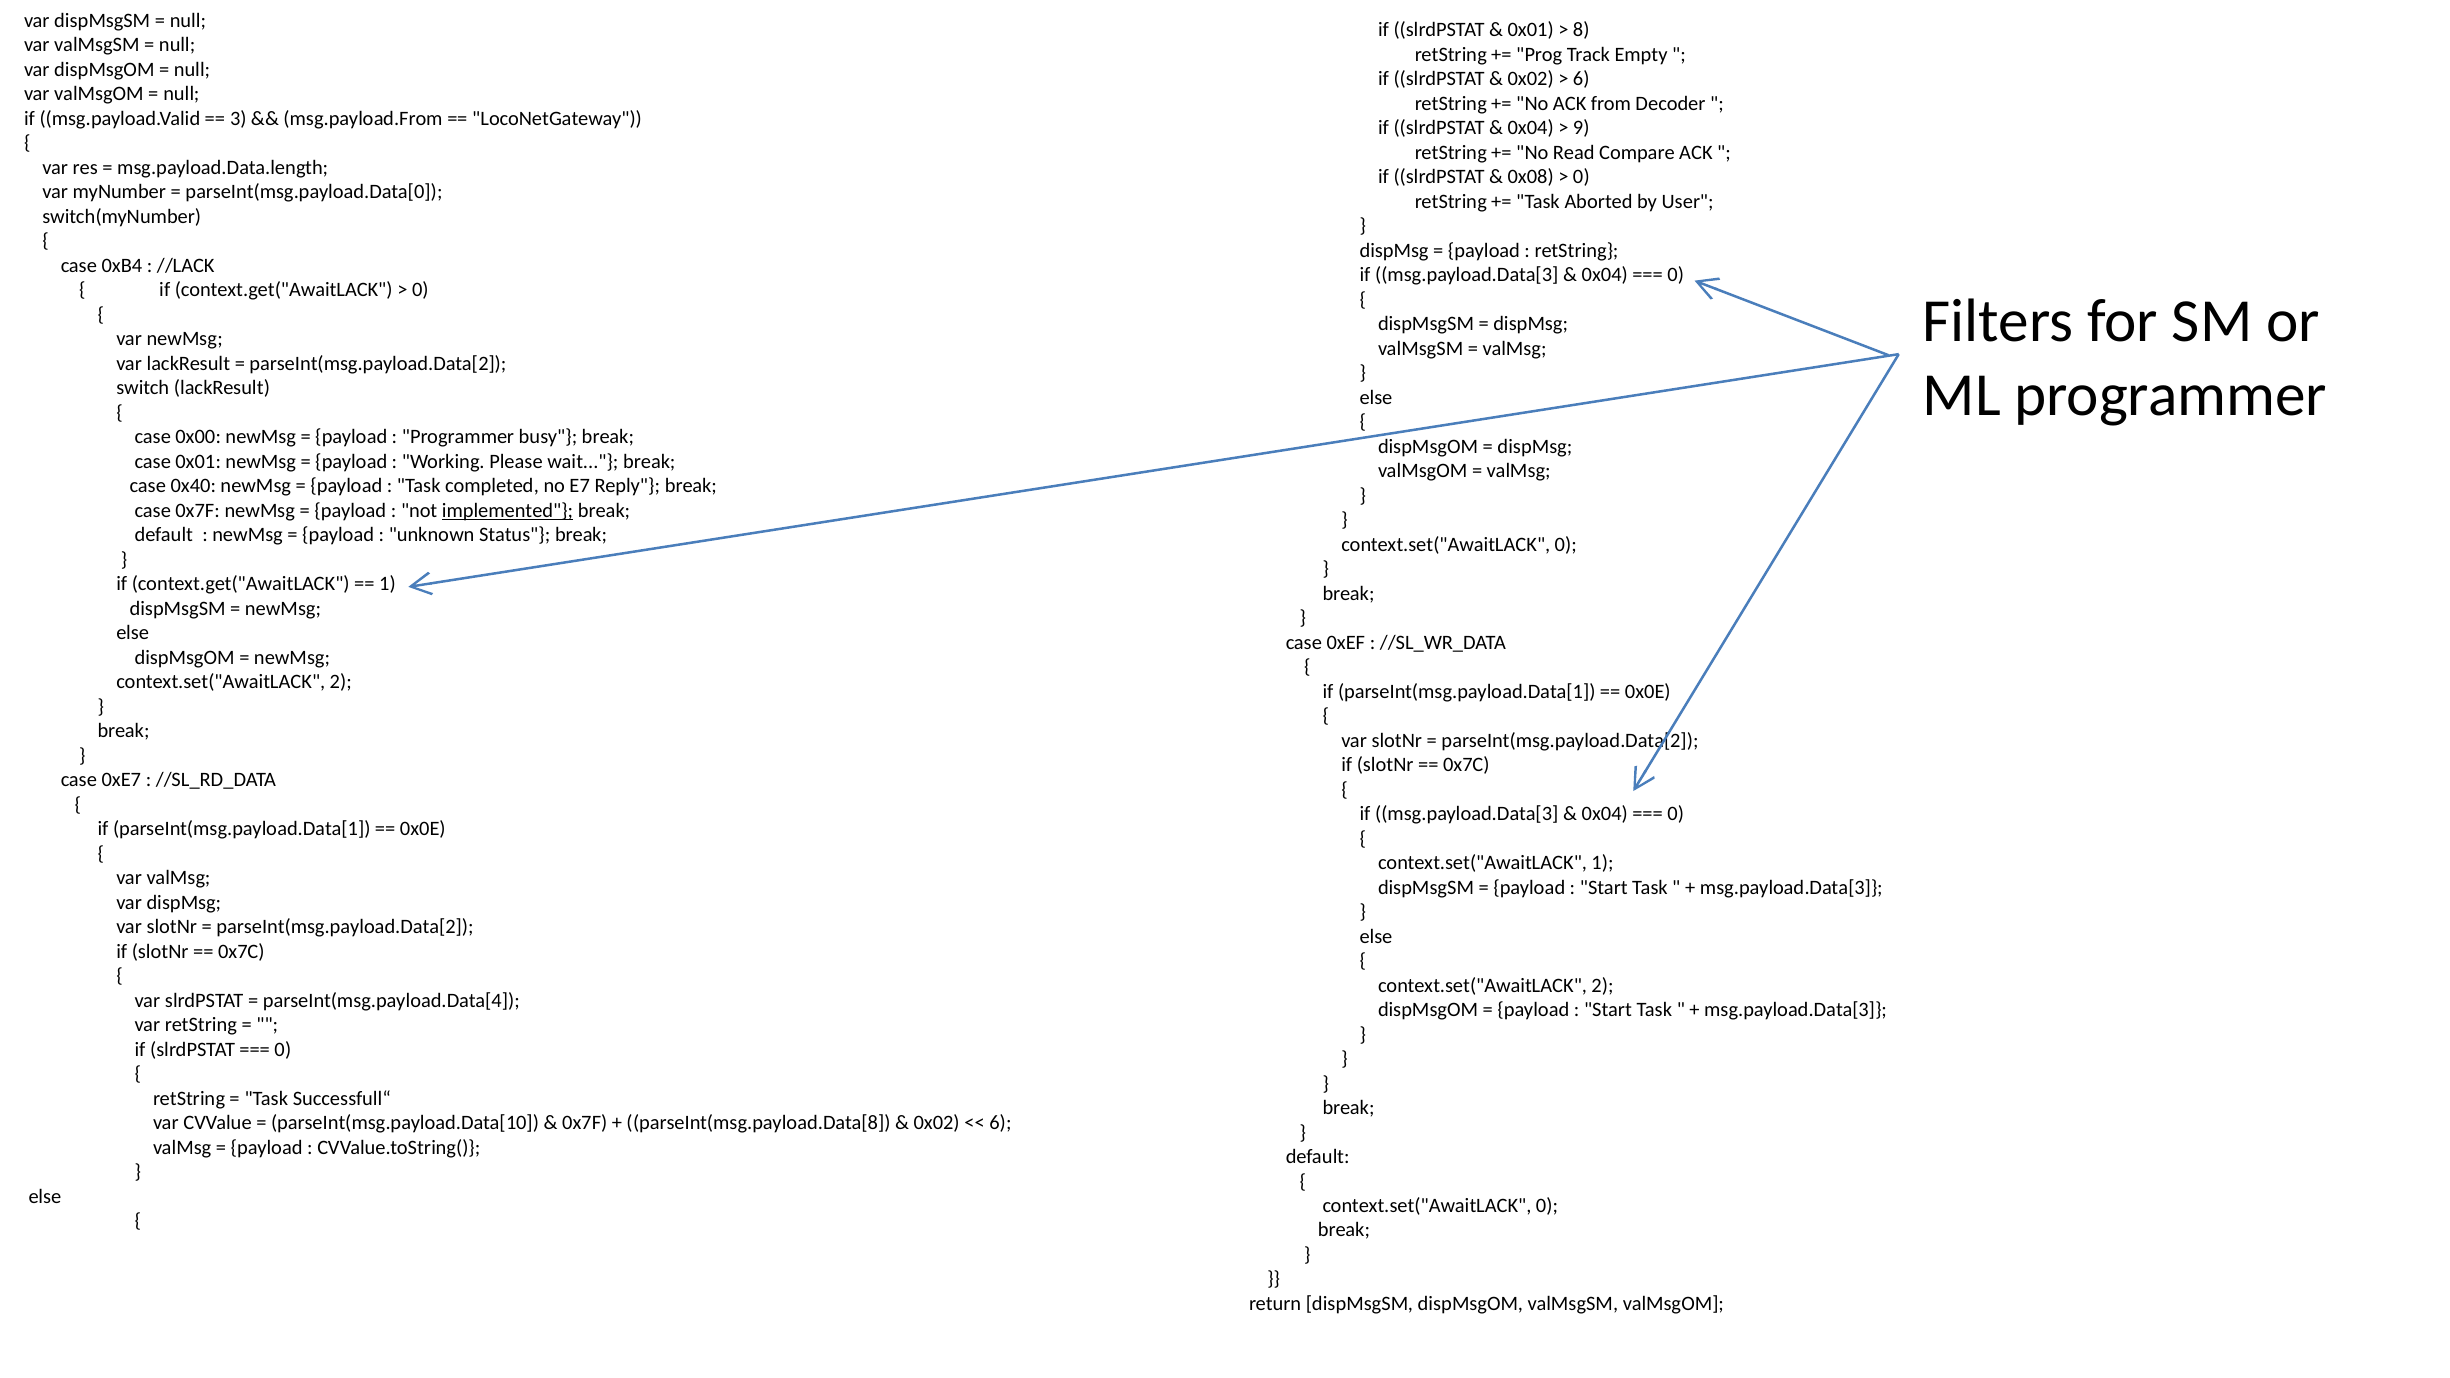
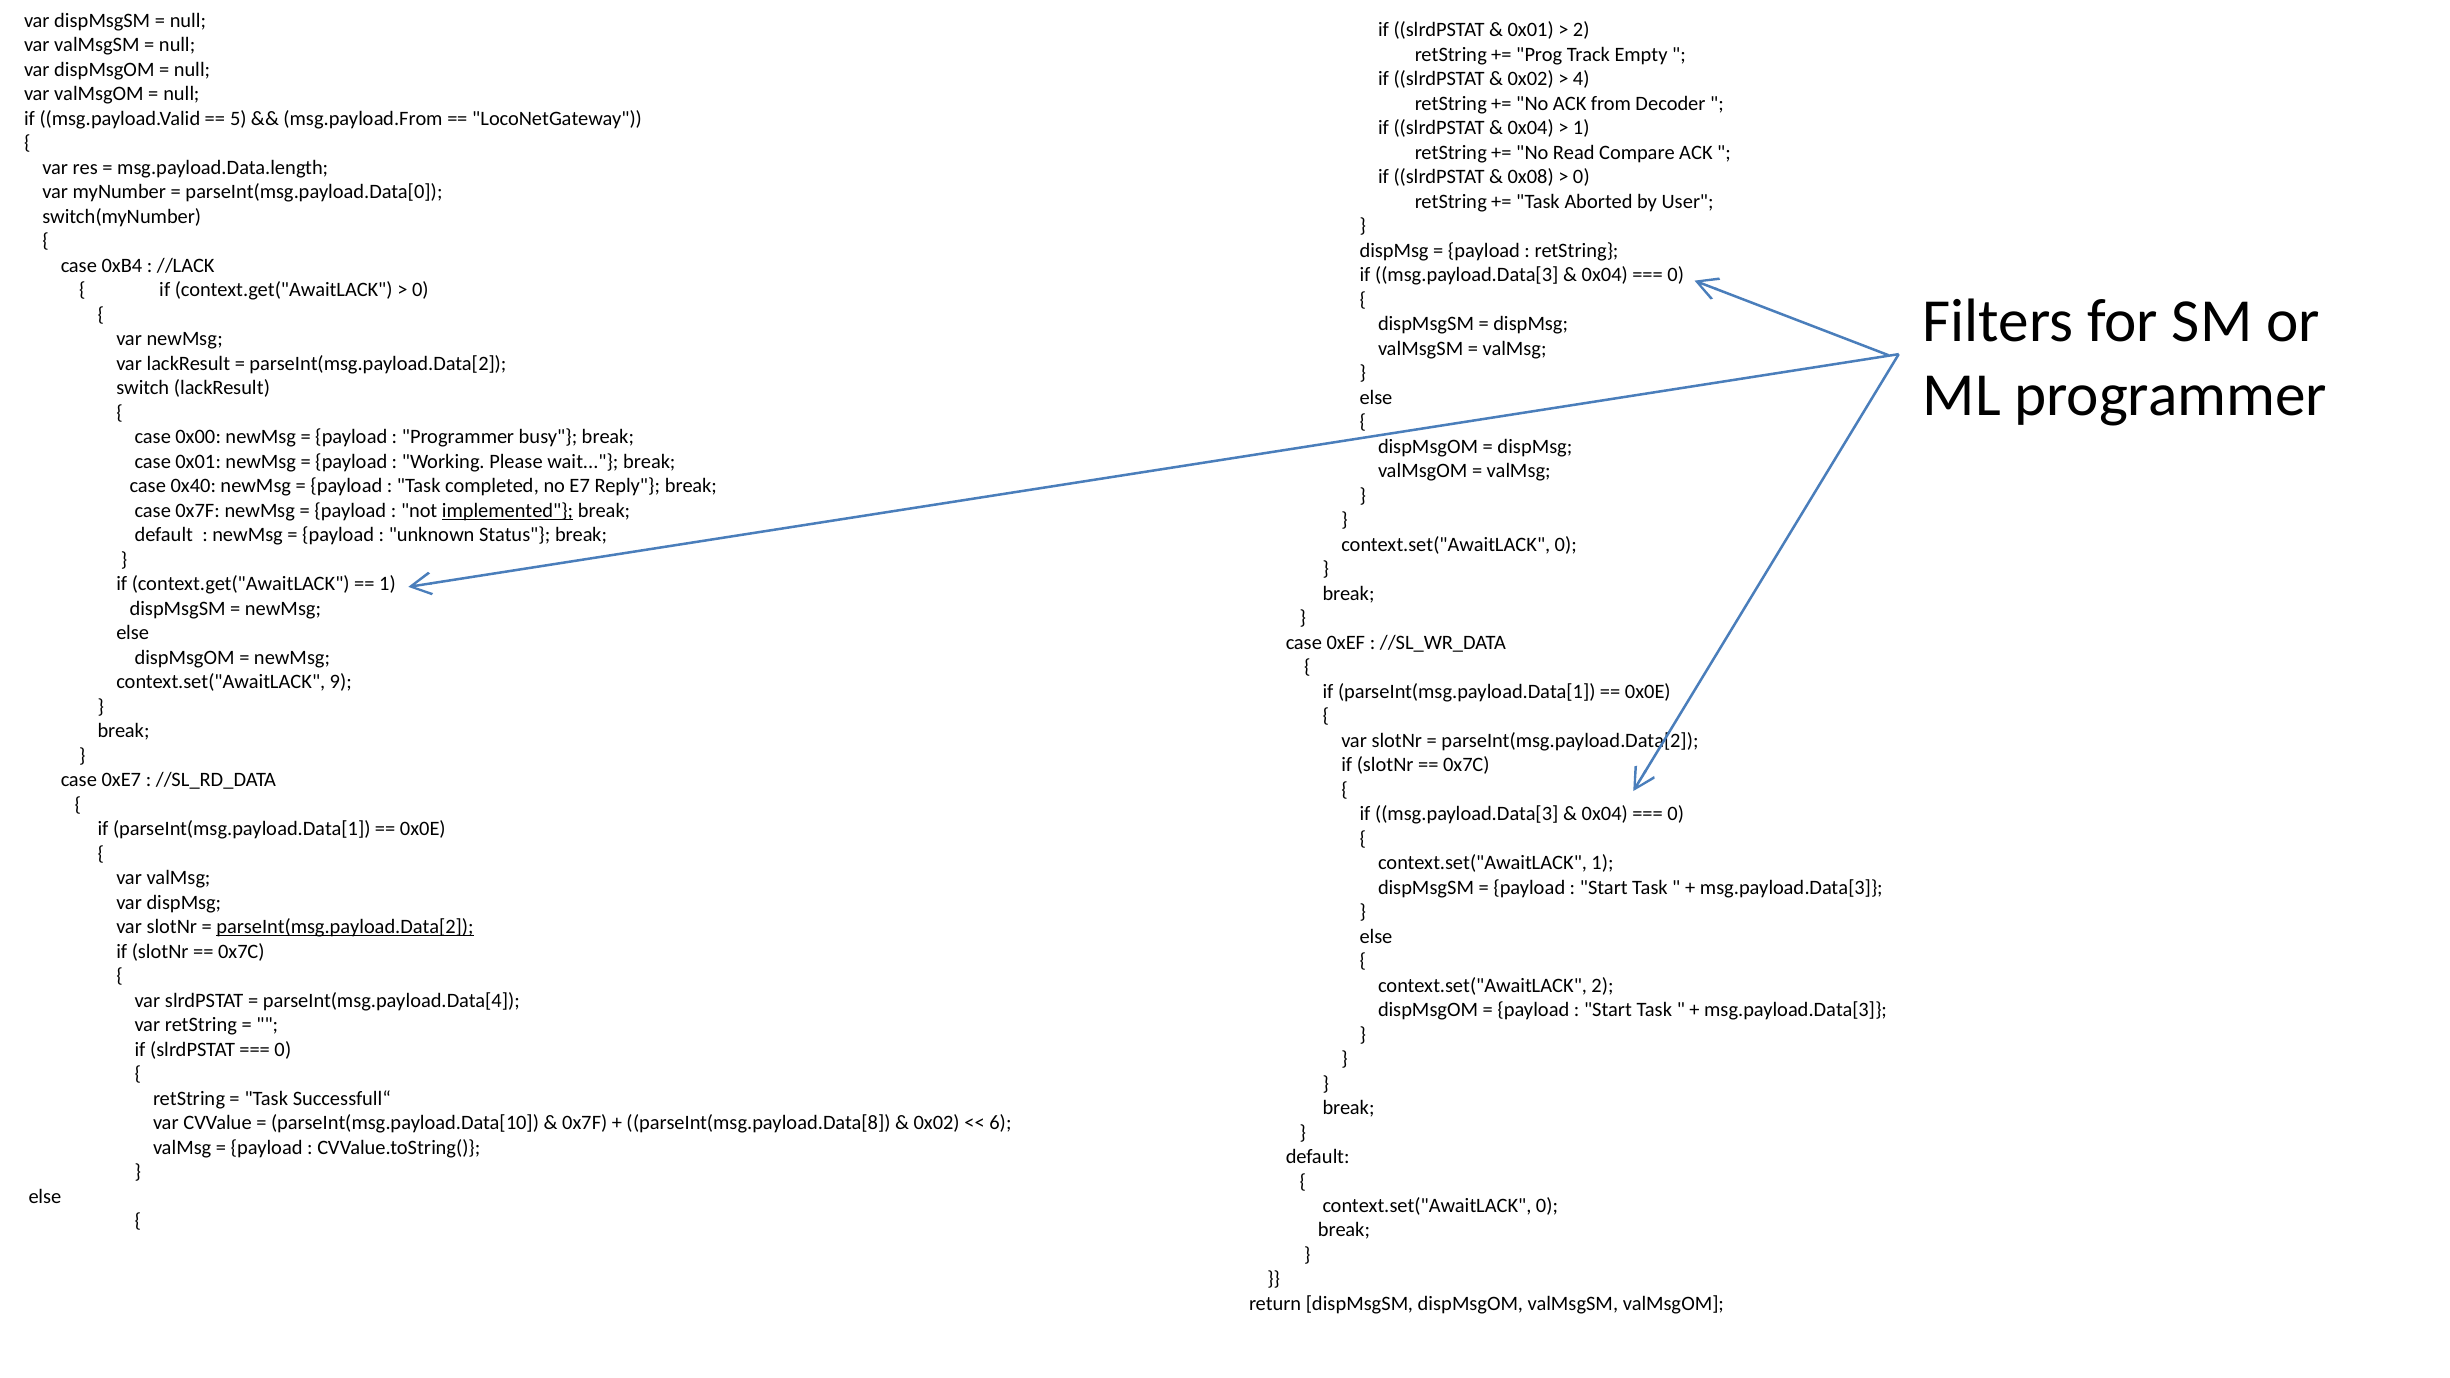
8 at (1581, 30): 8 -> 2
6 at (1581, 79): 6 -> 4
3: 3 -> 5
9 at (1581, 128): 9 -> 1
2 at (341, 682): 2 -> 9
parseInt(msg.payload.Data[2 at (345, 927) underline: none -> present
